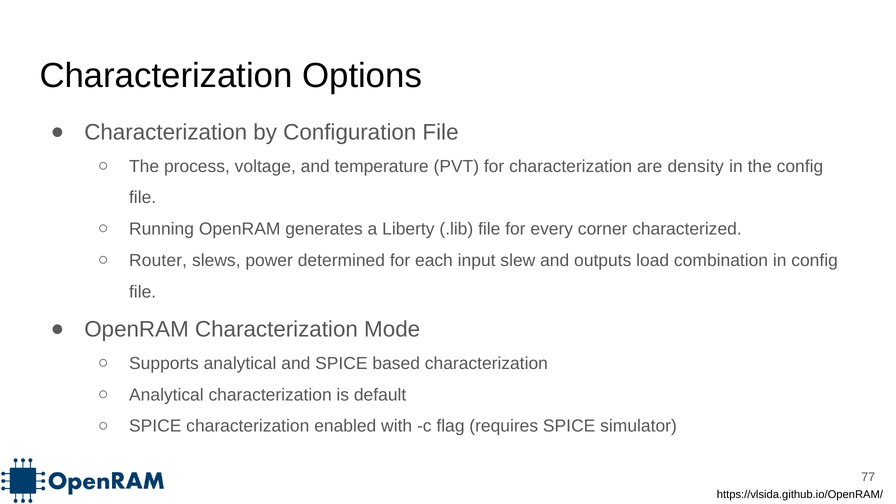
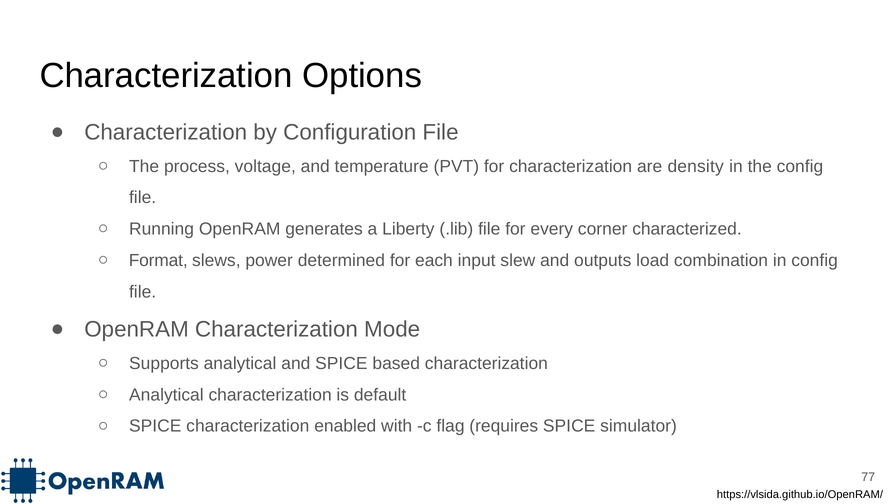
Router: Router -> Format
